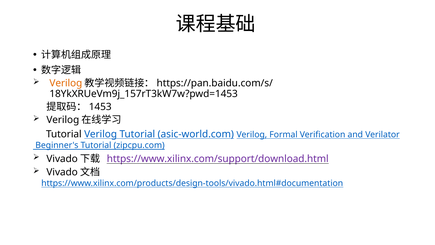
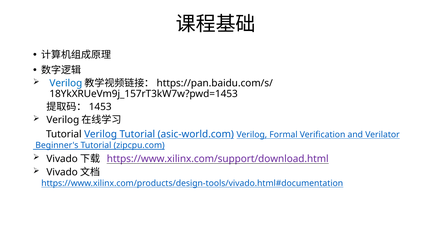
Verilog at (66, 83) colour: orange -> blue
